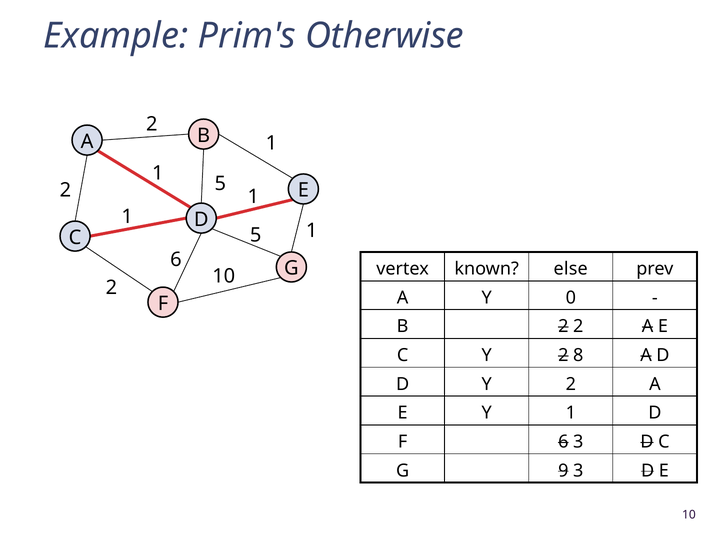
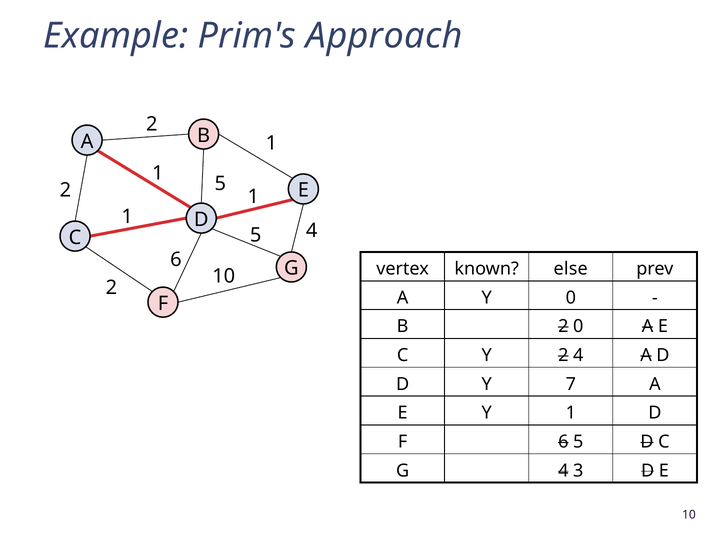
Otherwise: Otherwise -> Approach
1 at (312, 231): 1 -> 4
2 2: 2 -> 0
2 8: 8 -> 4
D Y 2: 2 -> 7
F 6 3: 3 -> 5
G 9: 9 -> 4
